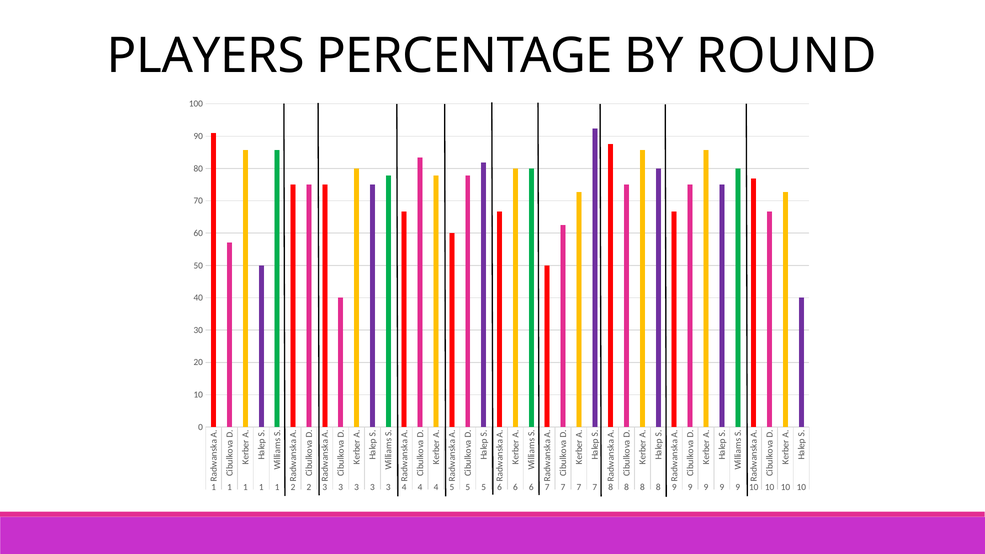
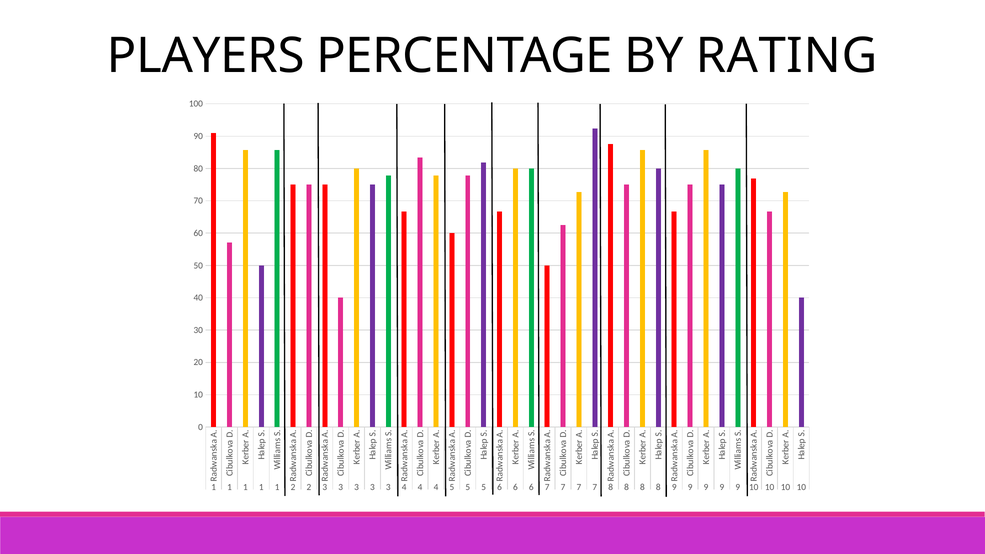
ROUND: ROUND -> RATING
